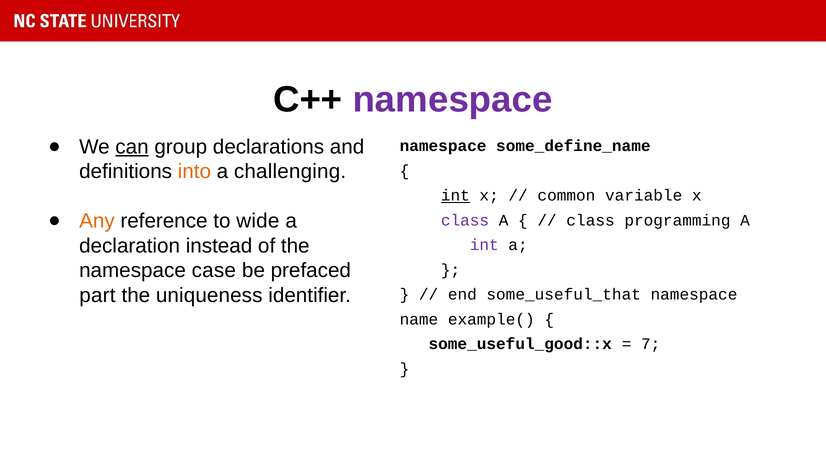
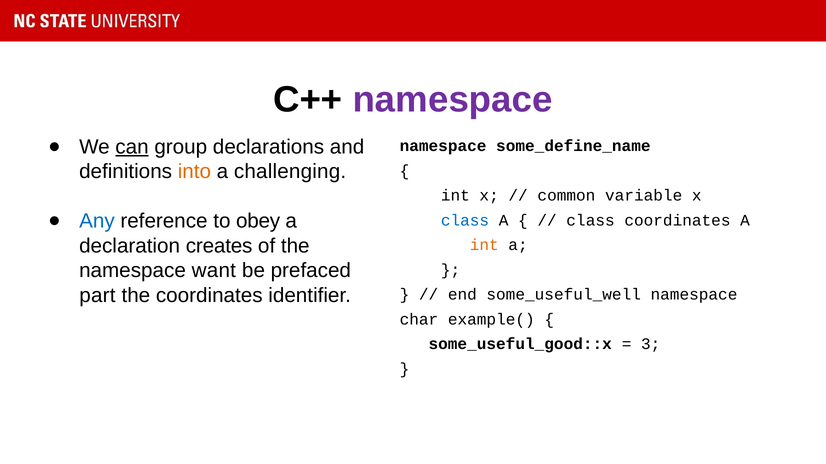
int at (455, 196) underline: present -> none
Any colour: orange -> blue
wide: wide -> obey
class at (465, 221) colour: purple -> blue
class programming: programming -> coordinates
instead: instead -> creates
int at (484, 245) colour: purple -> orange
case: case -> want
the uniqueness: uniqueness -> coordinates
some_useful_that: some_useful_that -> some_useful_well
name: name -> char
7: 7 -> 3
